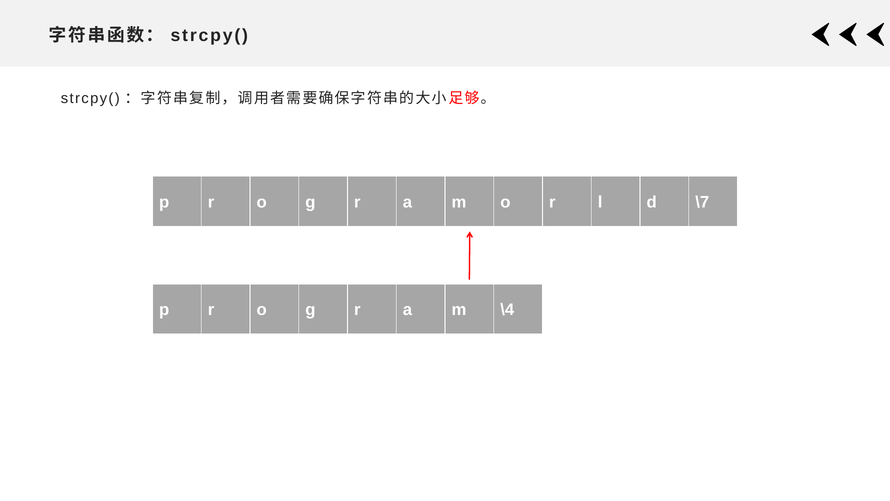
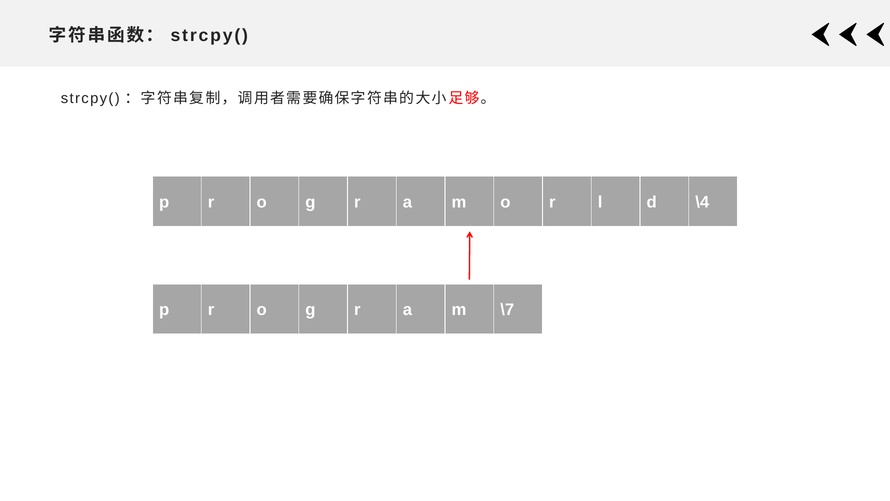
\7: \7 -> \4
\4: \4 -> \7
